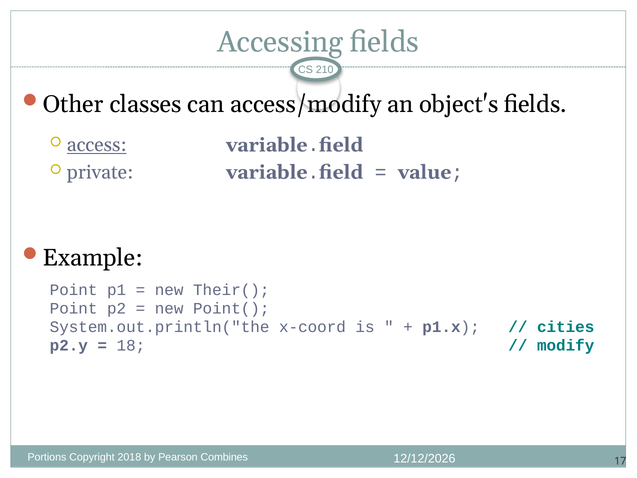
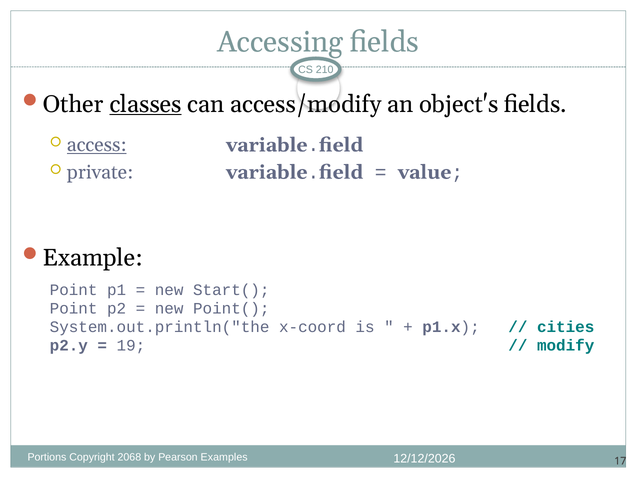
classes underline: none -> present
Their(: Their( -> Start(
18: 18 -> 19
2018: 2018 -> 2068
Combines: Combines -> Examples
